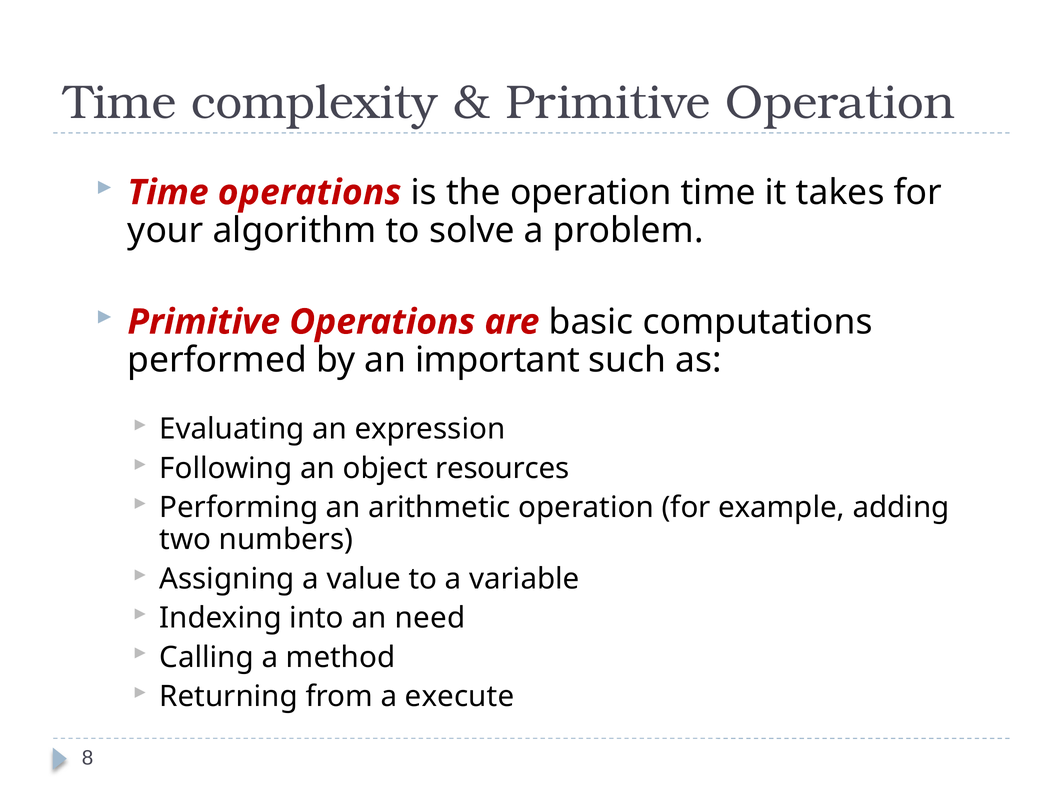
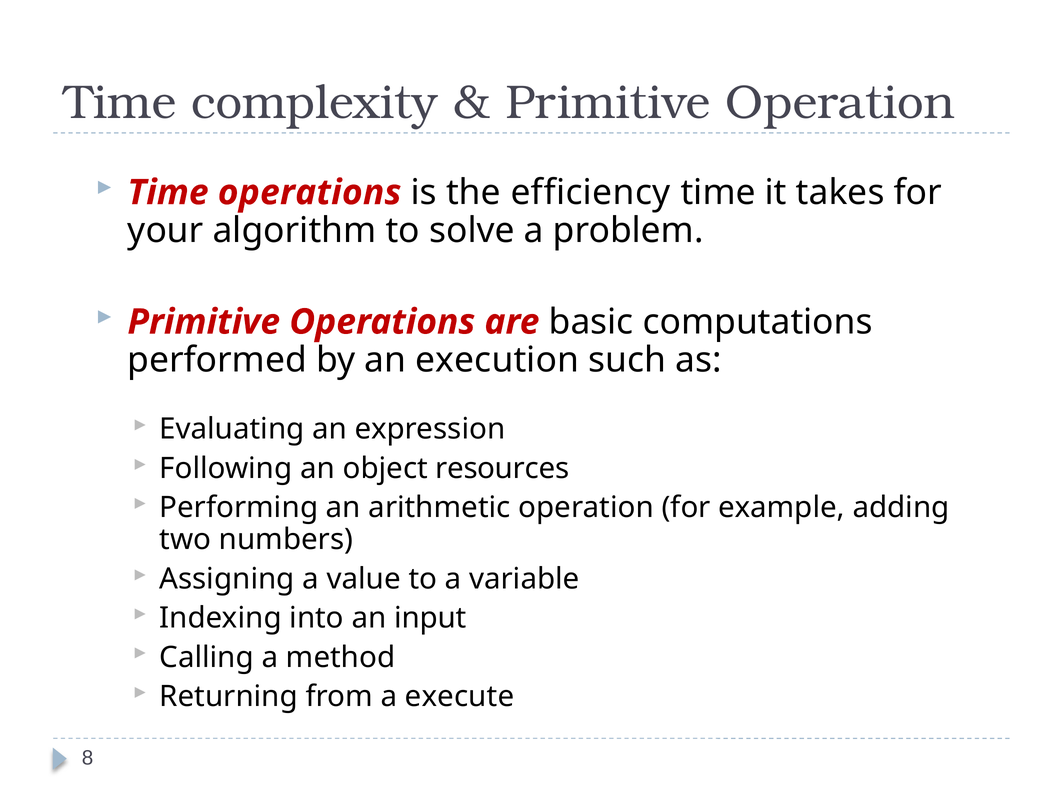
the operation: operation -> efficiency
important: important -> execution
need: need -> input
